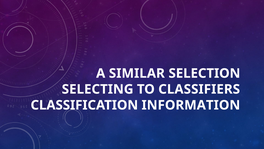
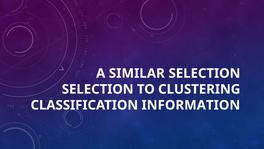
SELECTING at (98, 89): SELECTING -> SELECTION
CLASSIFIERS: CLASSIFIERS -> CLUSTERING
